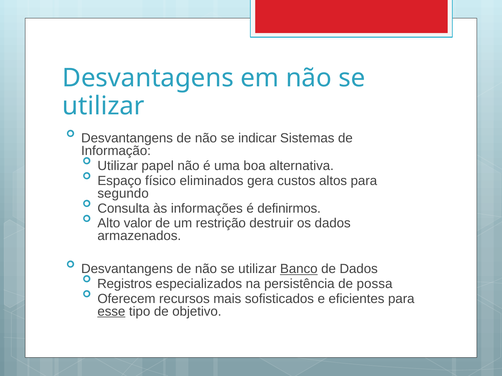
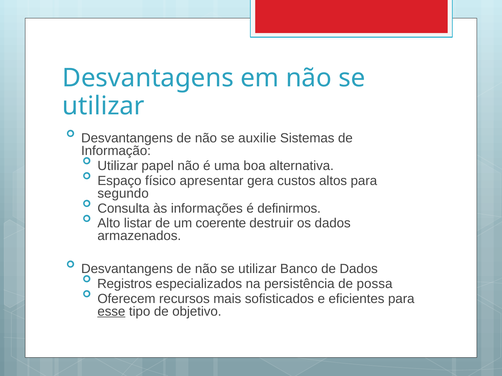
indicar: indicar -> auxilie
eliminados: eliminados -> apresentar
valor: valor -> listar
restrição: restrição -> coerente
Banco underline: present -> none
